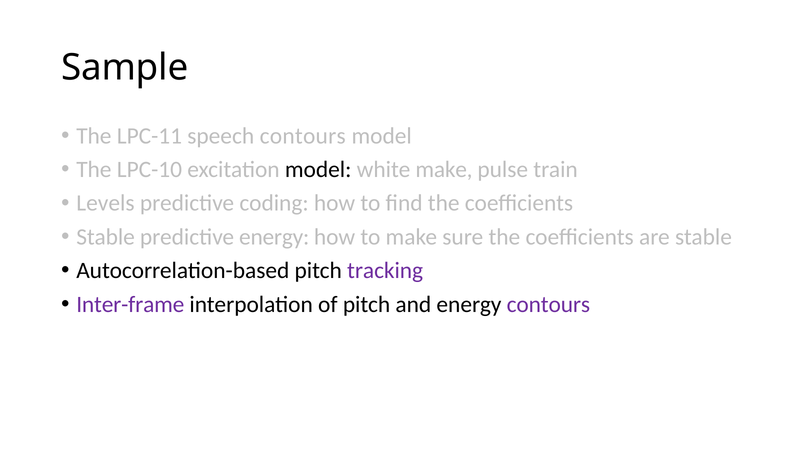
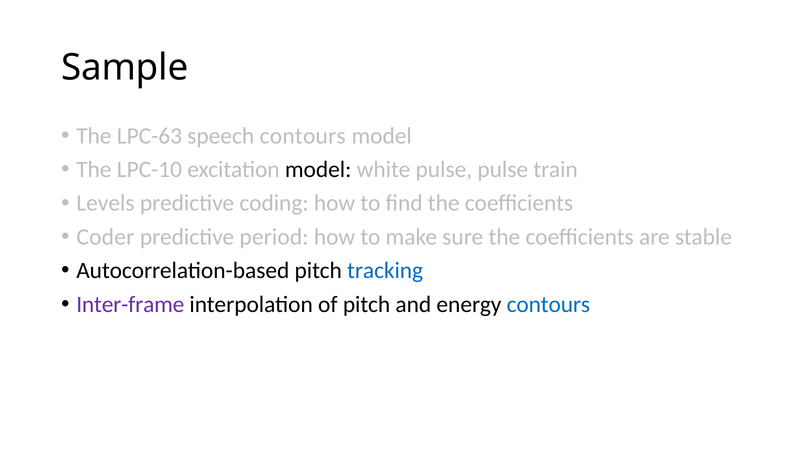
LPC-11: LPC-11 -> LPC-63
white make: make -> pulse
Stable at (106, 237): Stable -> Coder
predictive energy: energy -> period
tracking colour: purple -> blue
contours at (548, 304) colour: purple -> blue
